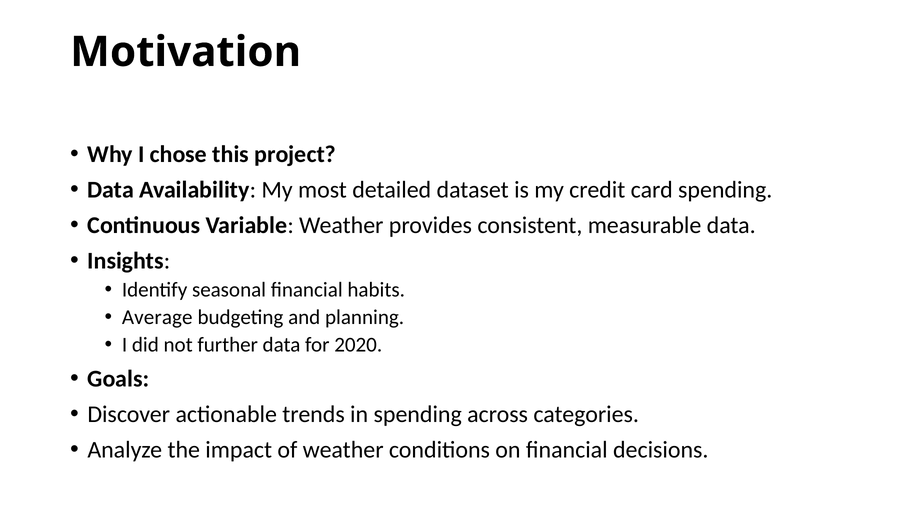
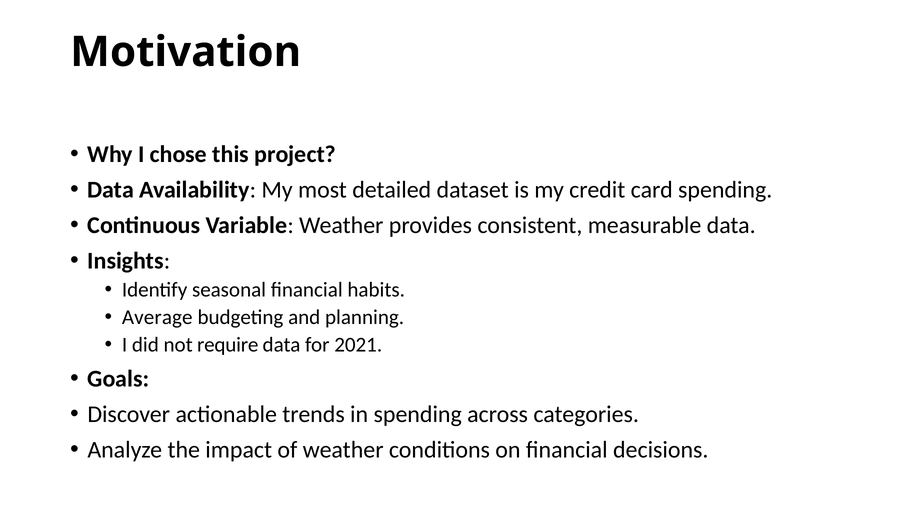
further: further -> require
2020: 2020 -> 2021
